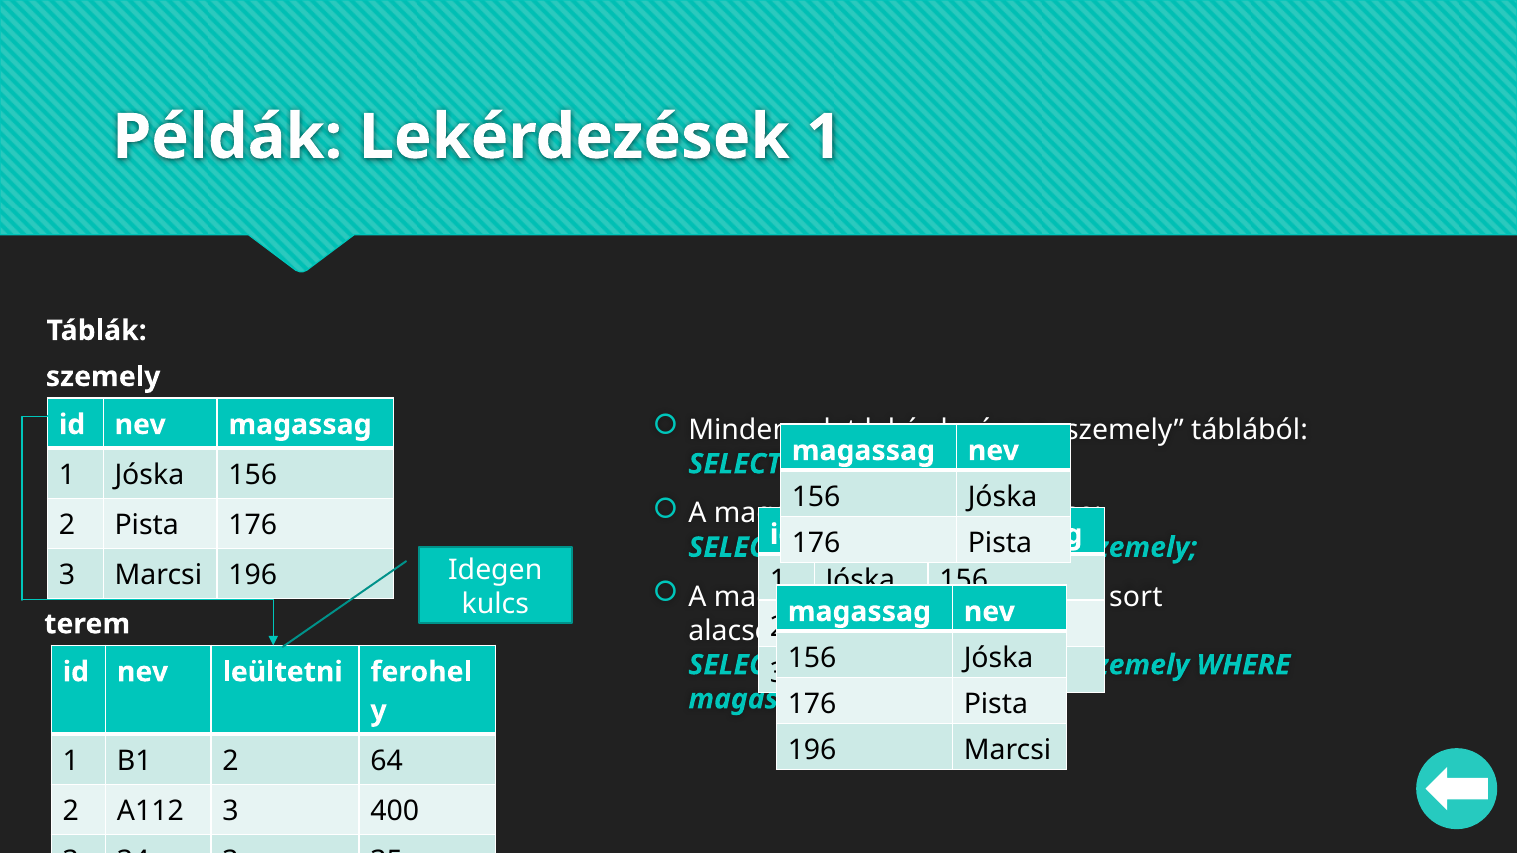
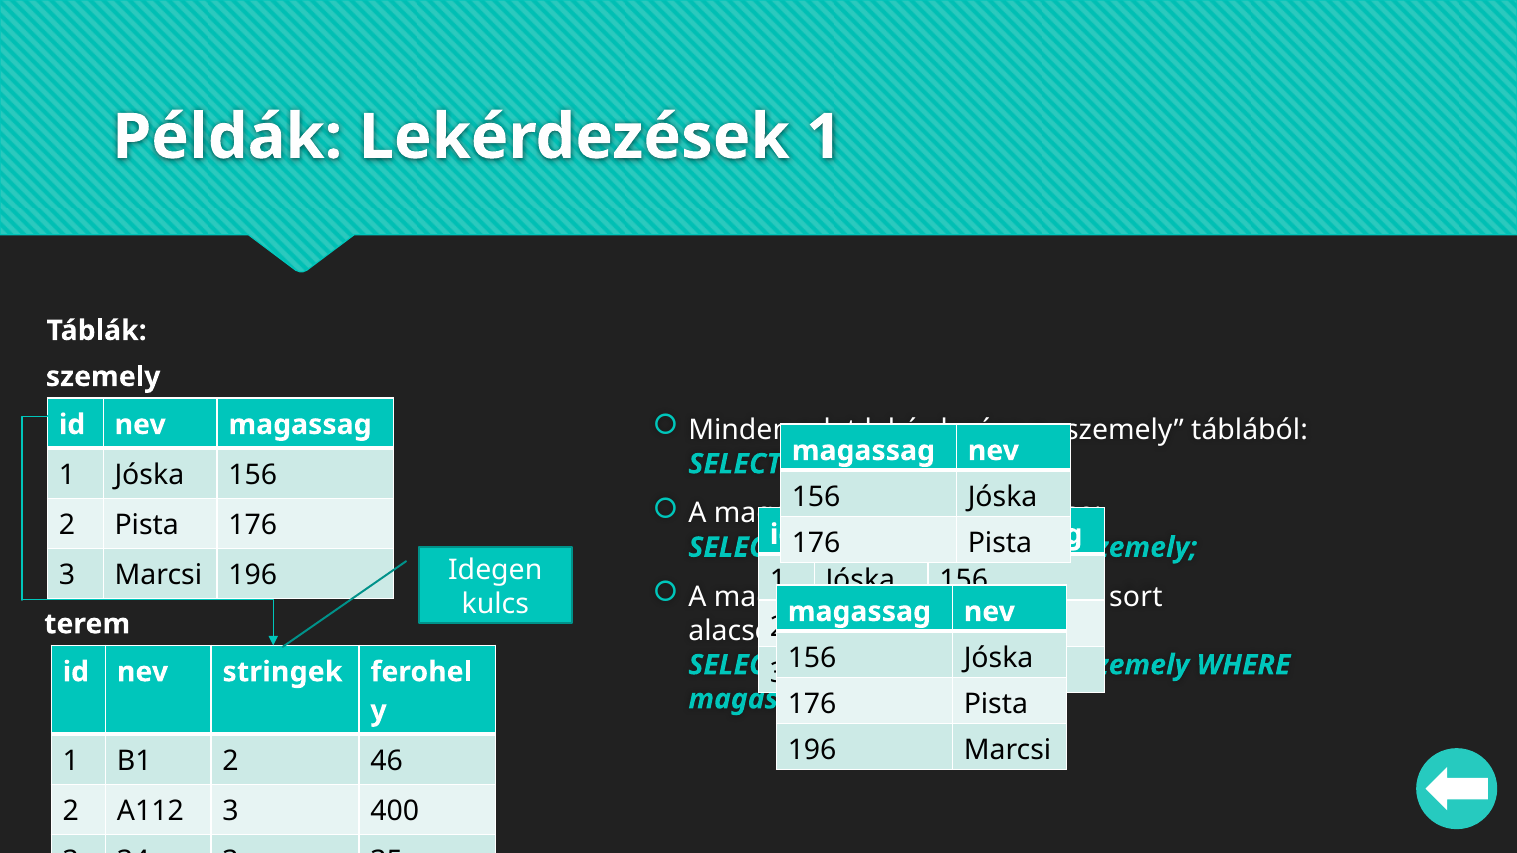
leültetni: leültetni -> stringek
64: 64 -> 46
